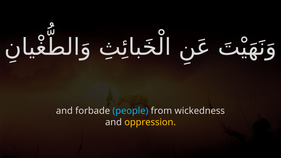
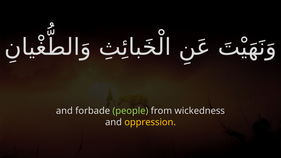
people colour: light blue -> light green
